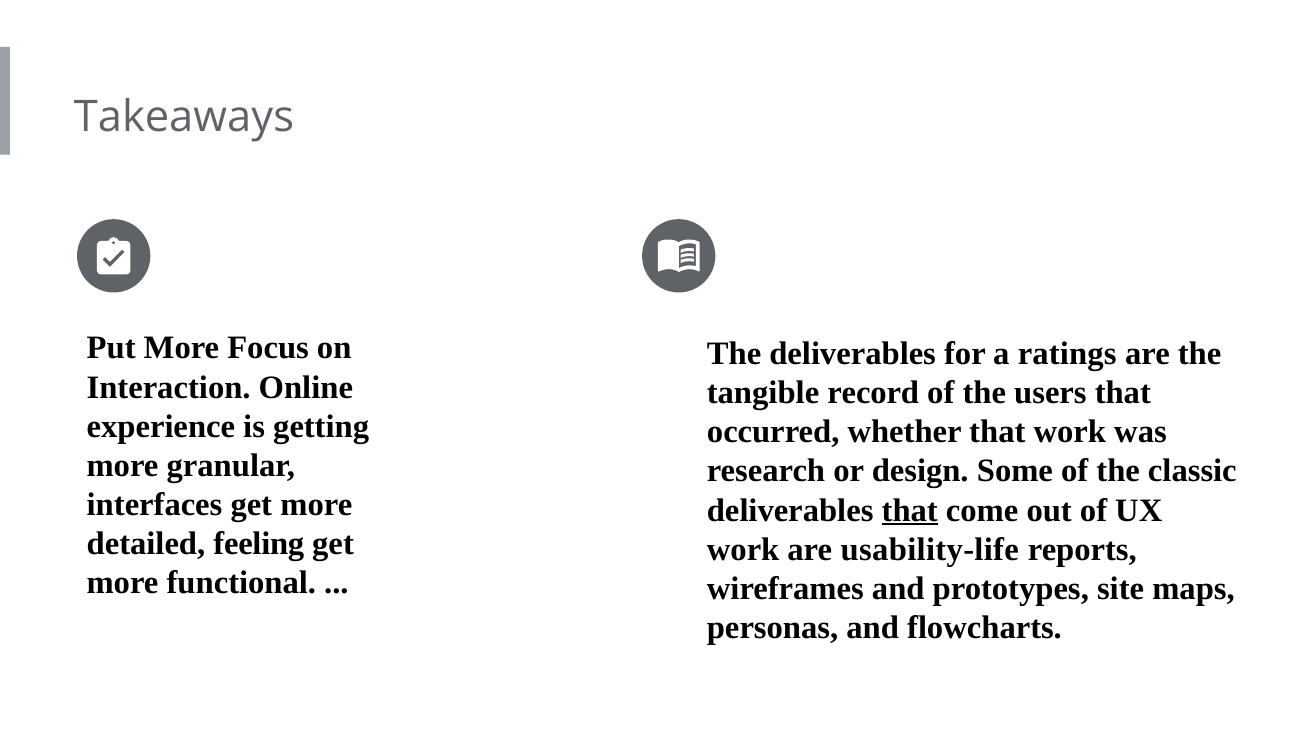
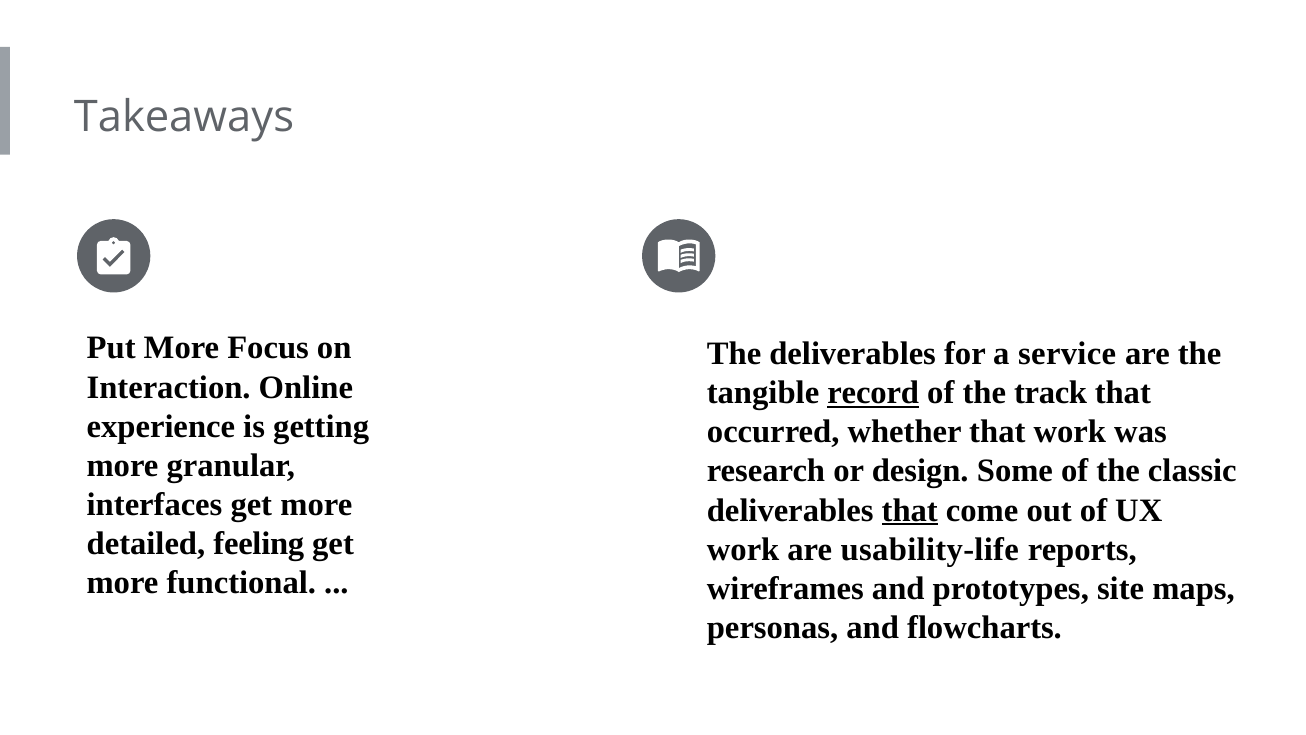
ratings: ratings -> service
record underline: none -> present
users: users -> track
